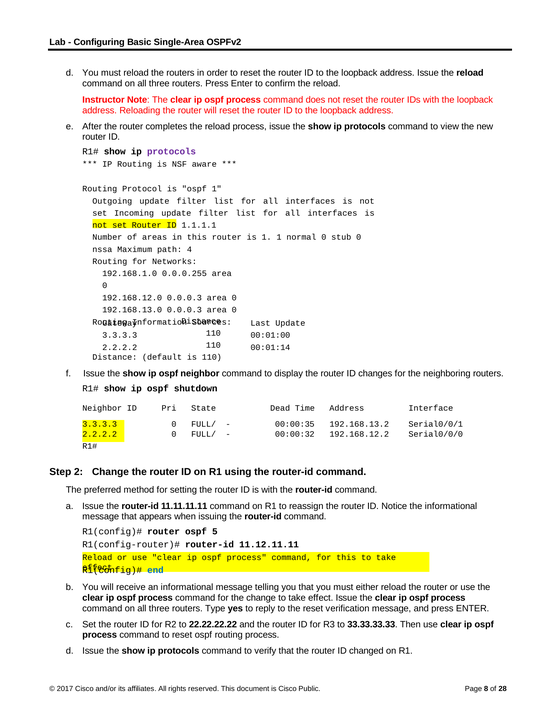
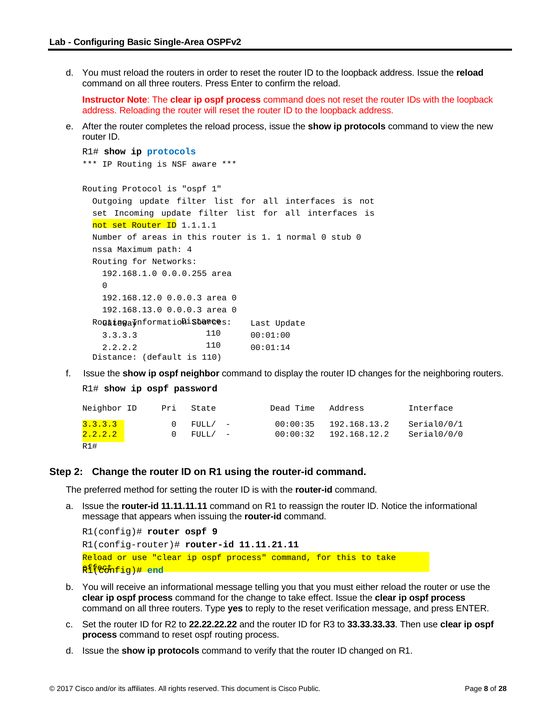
protocols at (171, 152) colour: purple -> blue
shutdown: shutdown -> password
5: 5 -> 9
11.12.11.11: 11.12.11.11 -> 11.11.21.11
